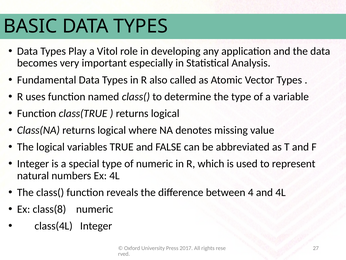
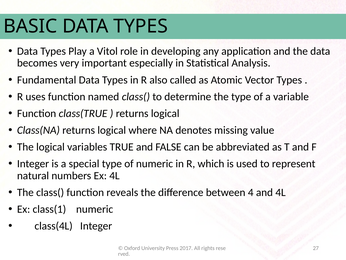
class(8: class(8 -> class(1
